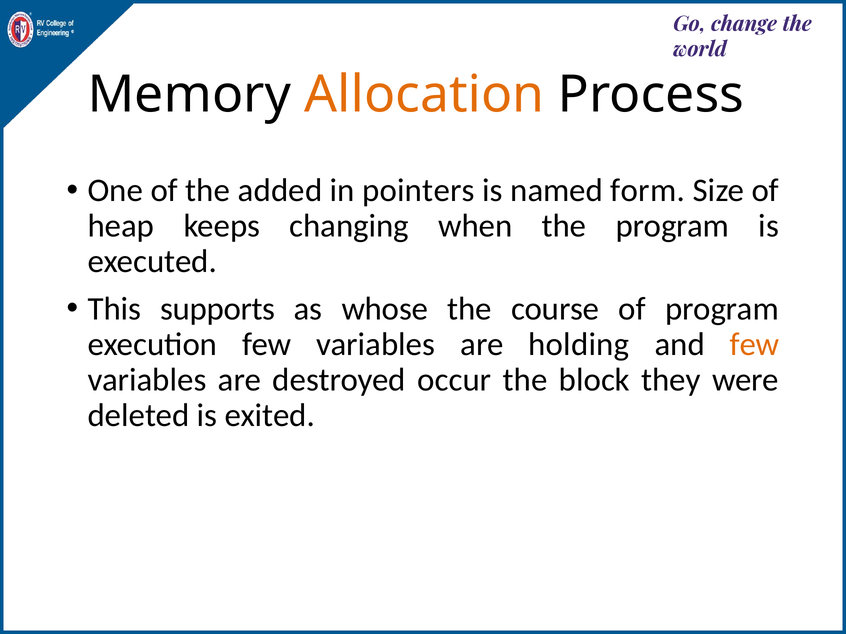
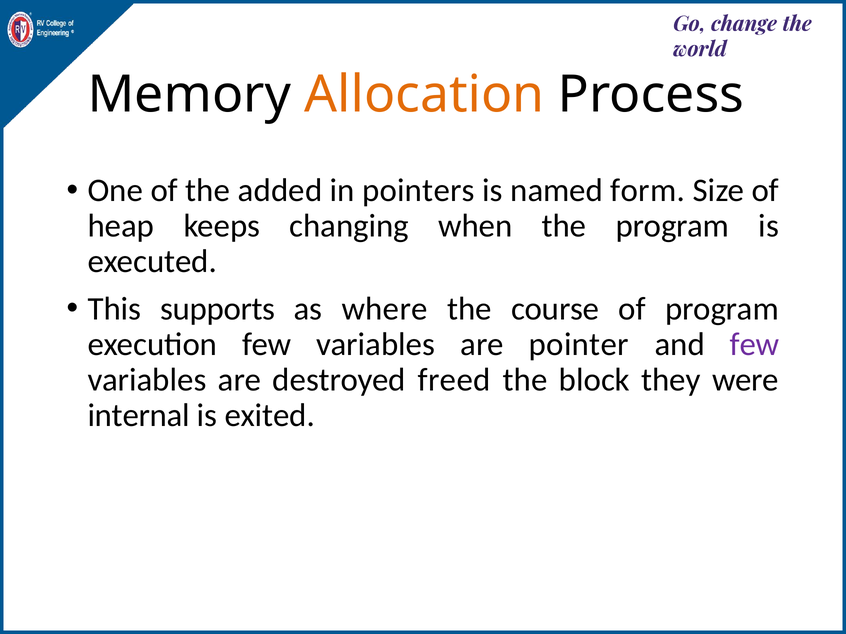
whose: whose -> where
holding: holding -> pointer
few at (755, 345) colour: orange -> purple
occur: occur -> freed
deleted: deleted -> internal
